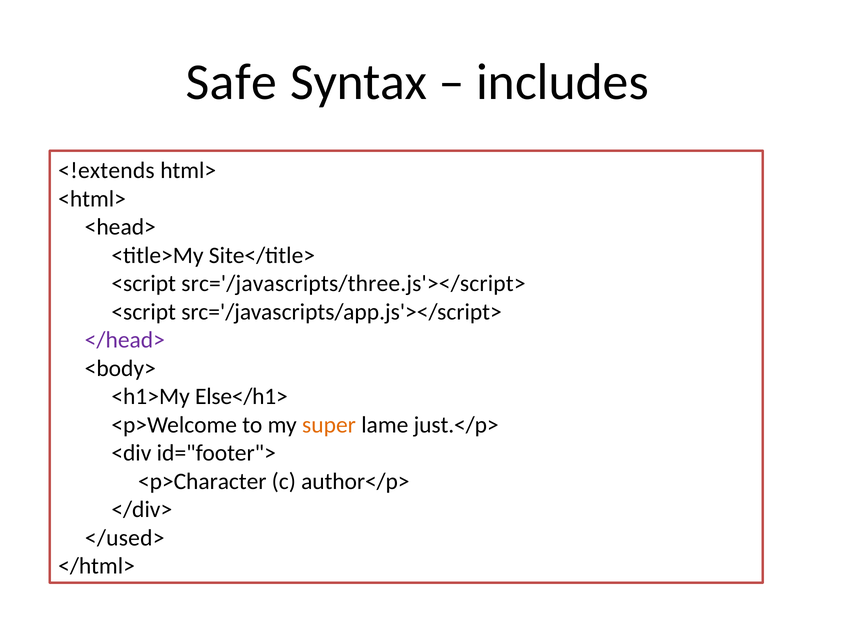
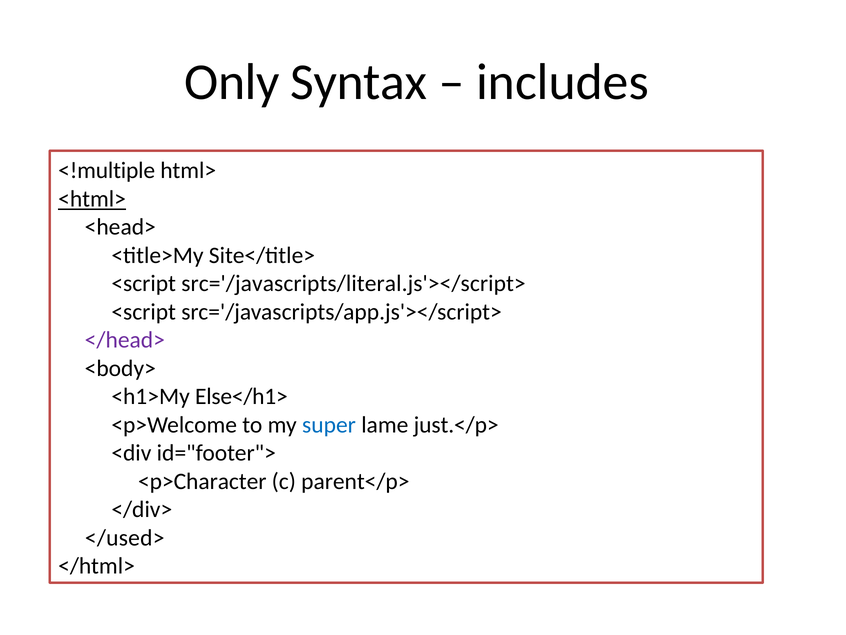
Safe: Safe -> Only
<!extends: <!extends -> <!multiple
<html> underline: none -> present
src='/javascripts/three.js'></script>: src='/javascripts/three.js'></script> -> src='/javascripts/literal.js'></script>
super colour: orange -> blue
author</p>: author</p> -> parent</p>
